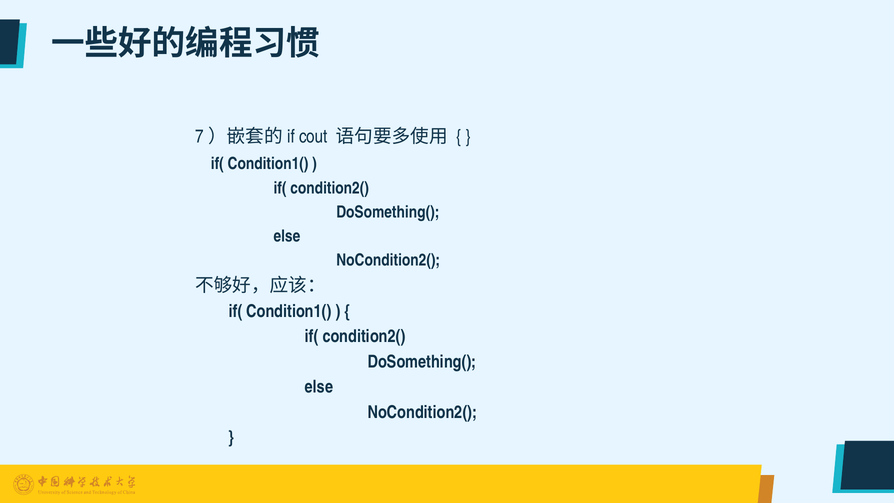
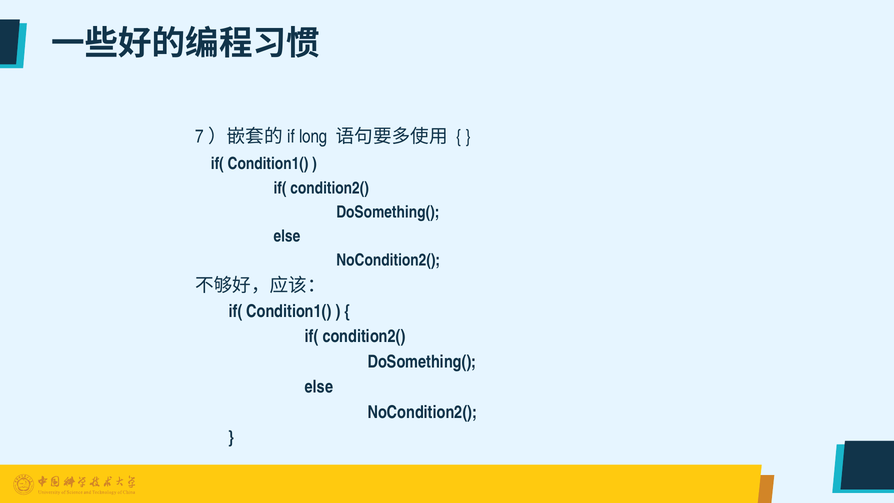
cout: cout -> long
